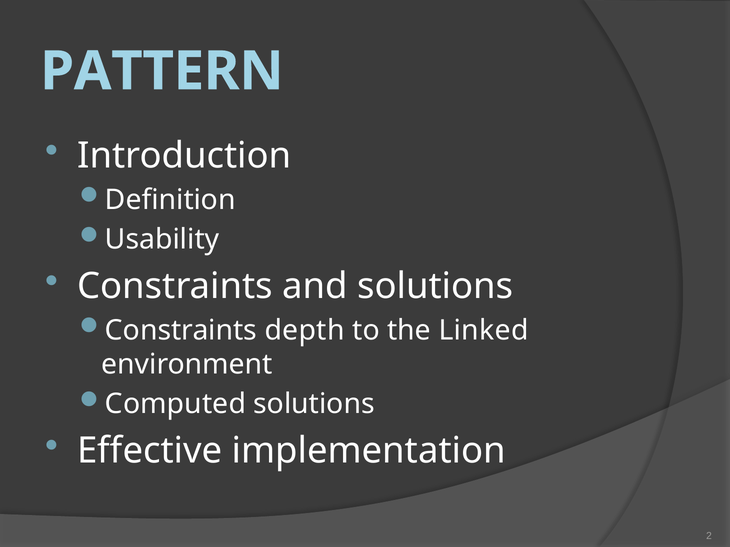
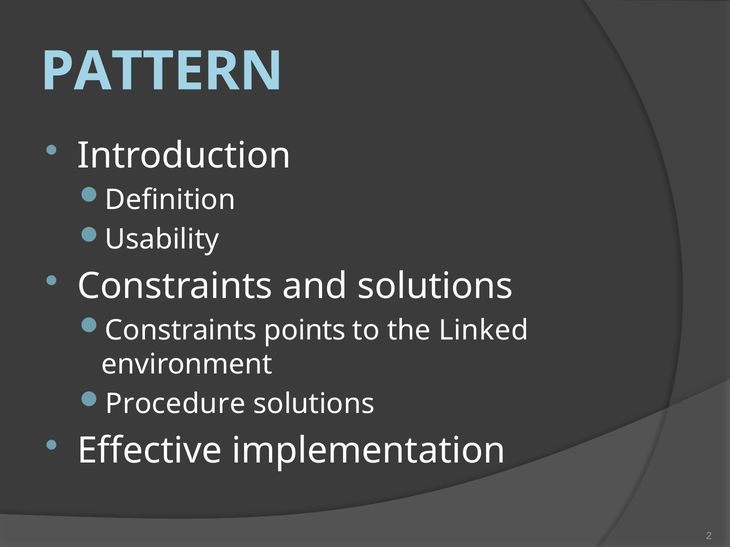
depth: depth -> points
Computed: Computed -> Procedure
